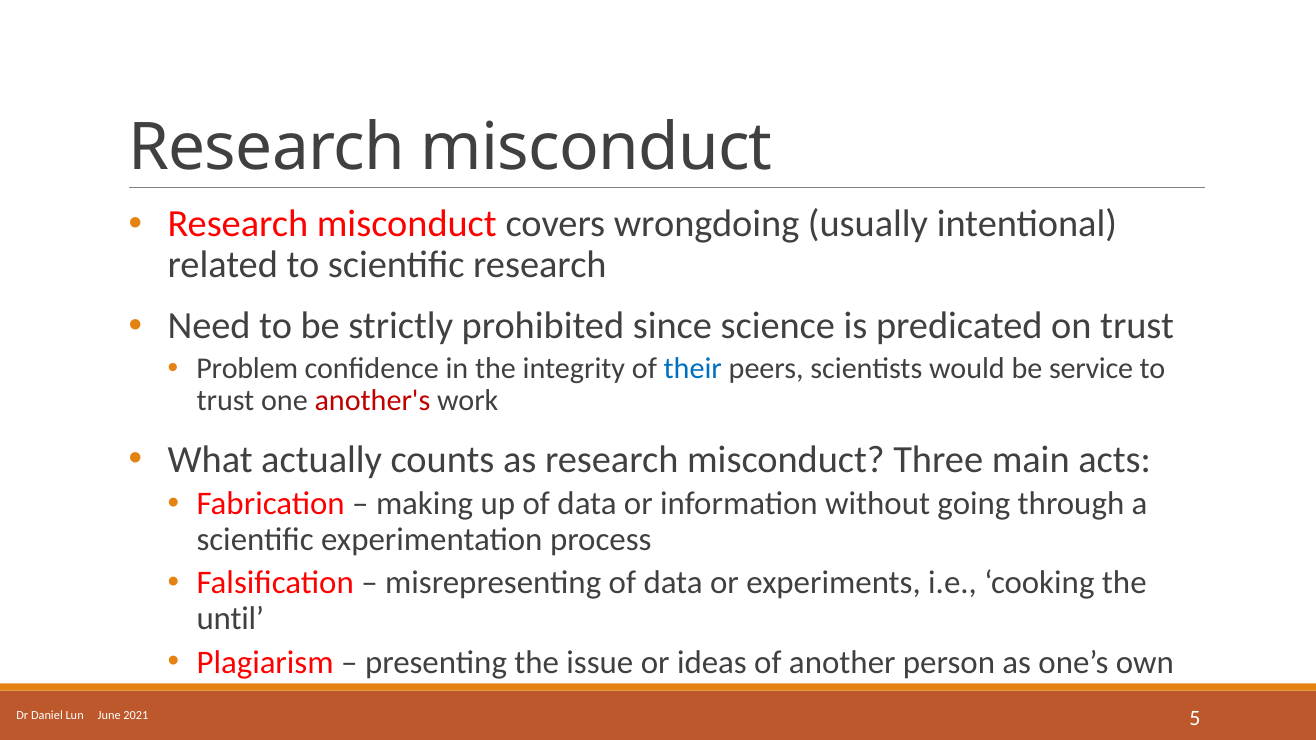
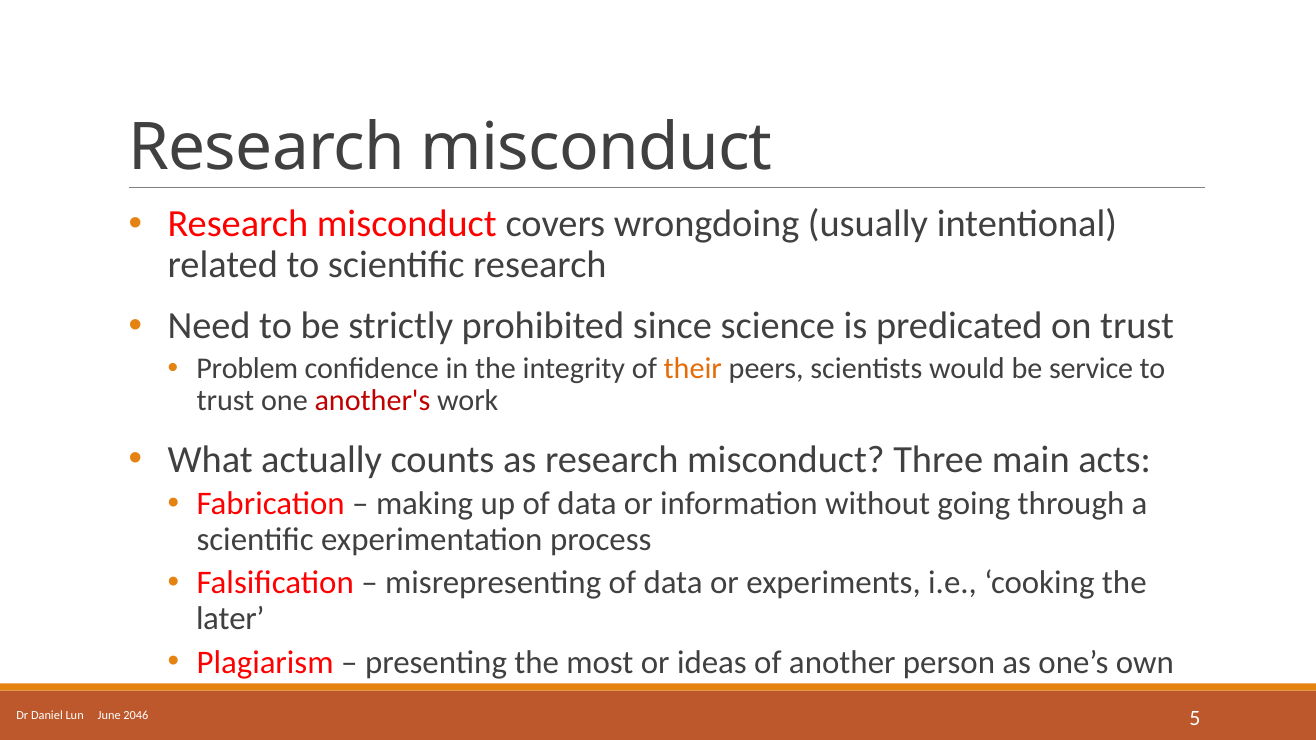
their colour: blue -> orange
until: until -> later
issue: issue -> most
2021: 2021 -> 2046
